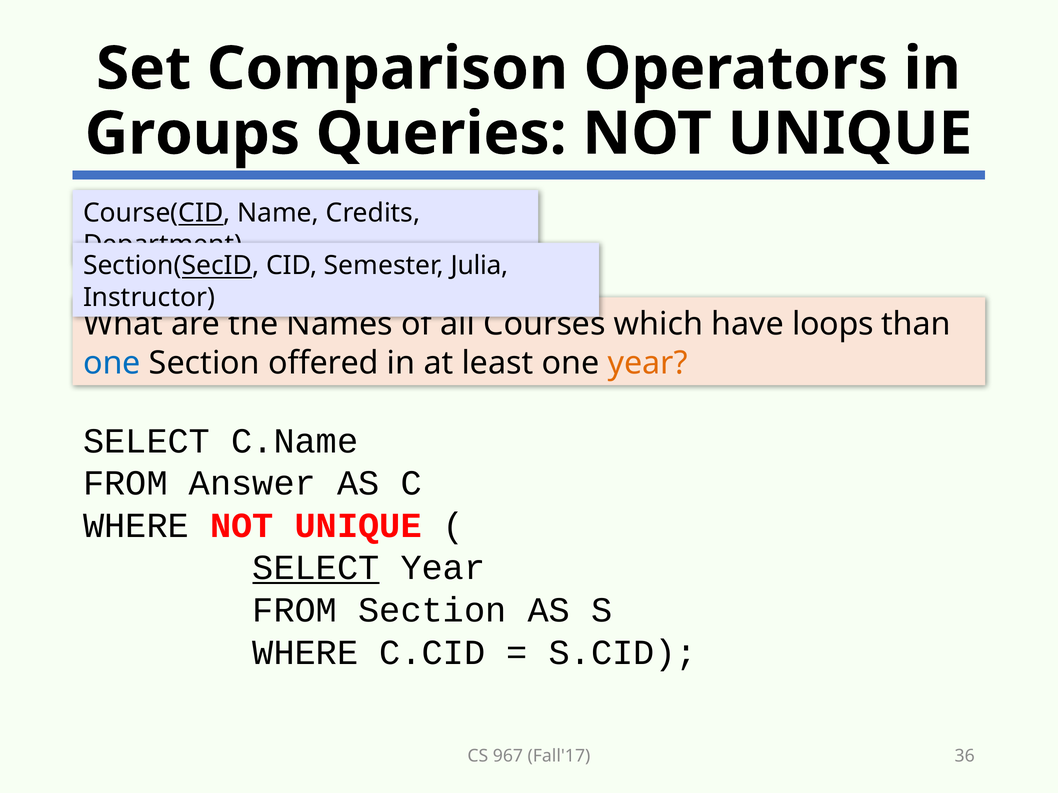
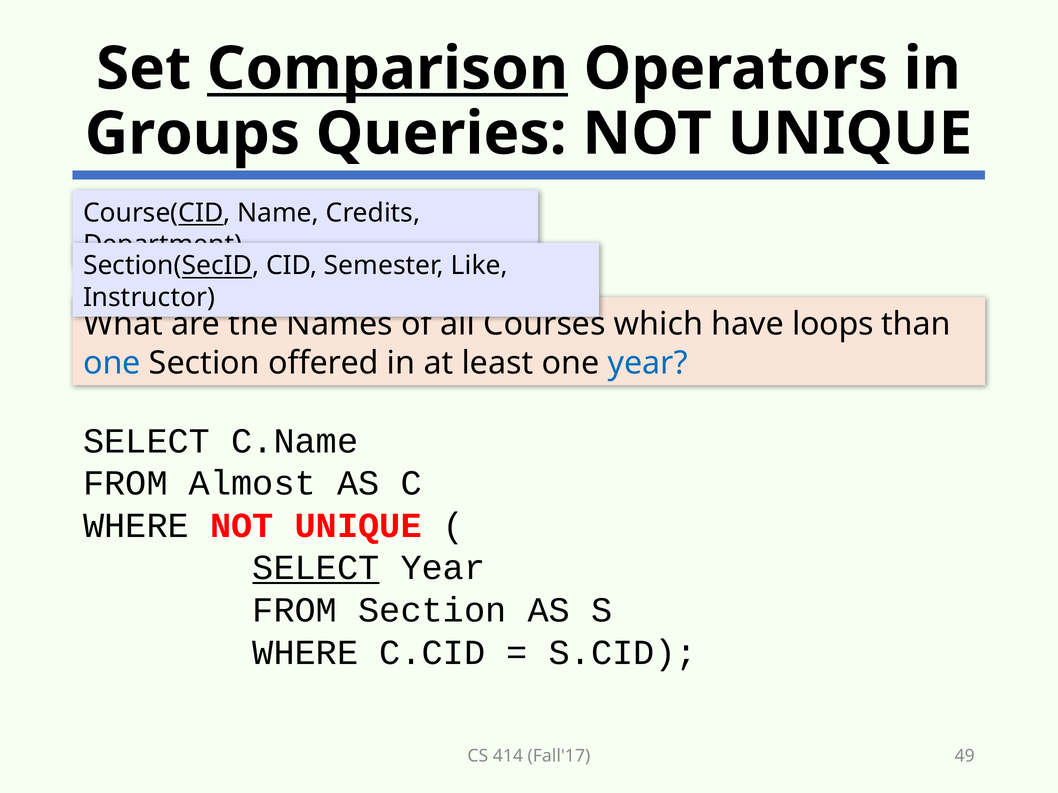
Comparison underline: none -> present
Julia: Julia -> Like
year at (648, 363) colour: orange -> blue
Answer: Answer -> Almost
967: 967 -> 414
36: 36 -> 49
